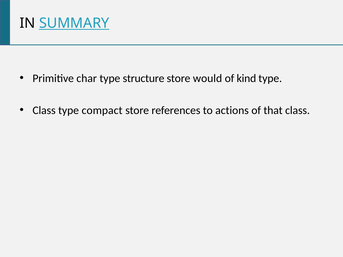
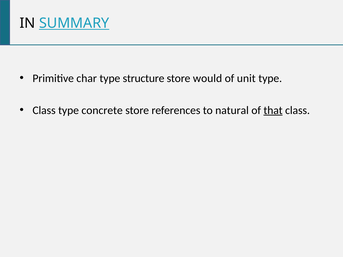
kind: kind -> unit
compact: compact -> concrete
actions: actions -> natural
that underline: none -> present
